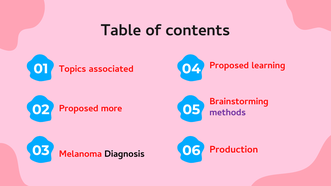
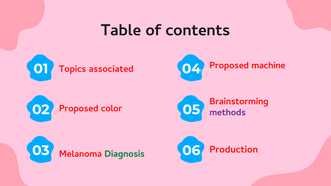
learning: learning -> machine
more: more -> color
Diagnosis colour: black -> green
